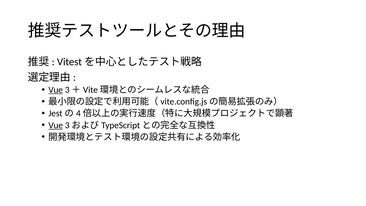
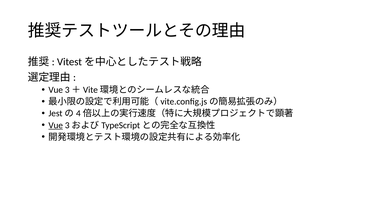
Vue at (56, 90) underline: present -> none
